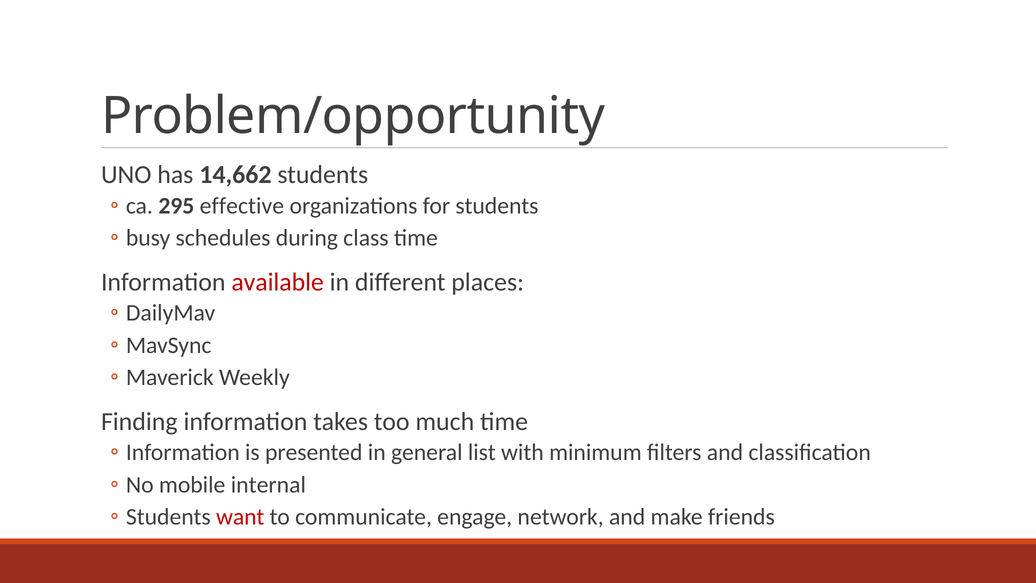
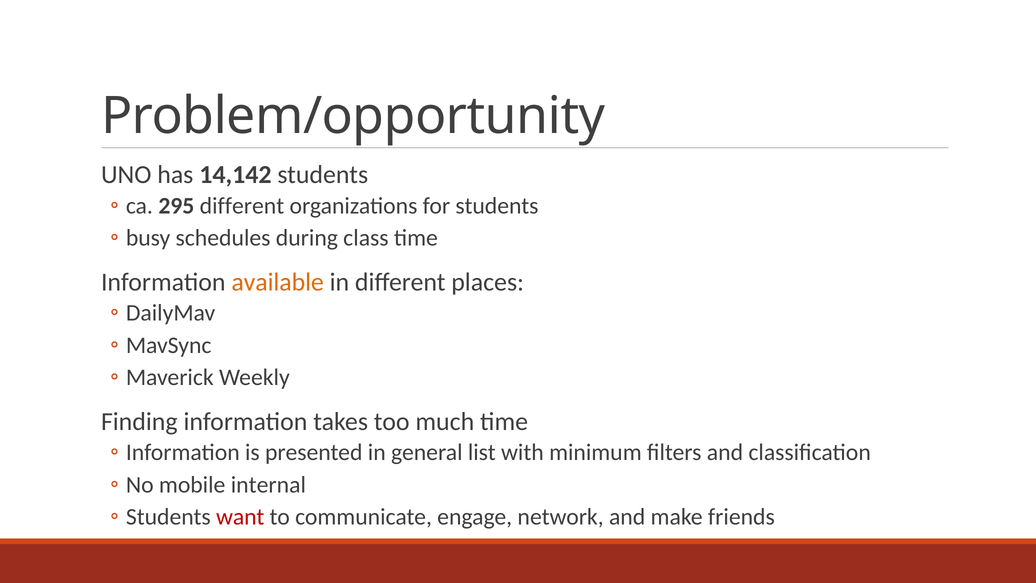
14,662: 14,662 -> 14,142
295 effective: effective -> different
available colour: red -> orange
